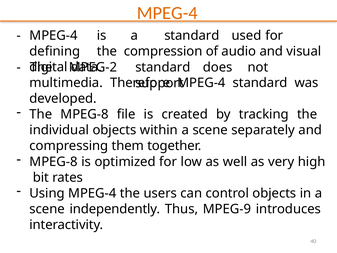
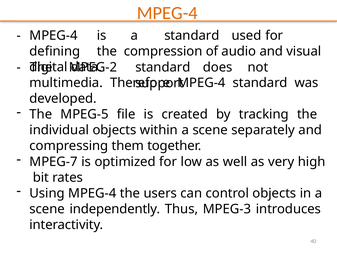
The MPEG-8: MPEG-8 -> MPEG-5
MPEG-8 at (54, 162): MPEG-8 -> MPEG-7
MPEG-9: MPEG-9 -> MPEG-3
